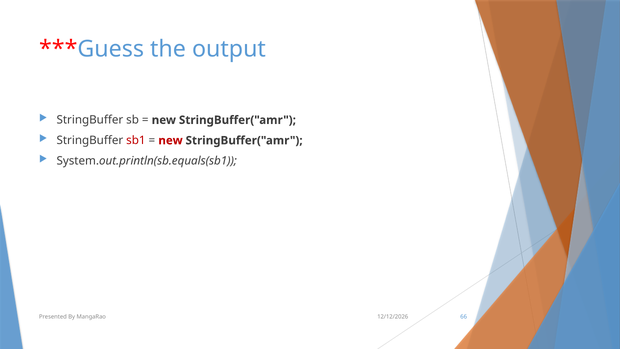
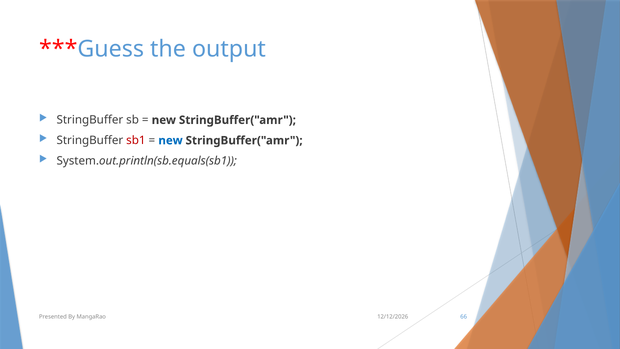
new at (171, 140) colour: red -> blue
